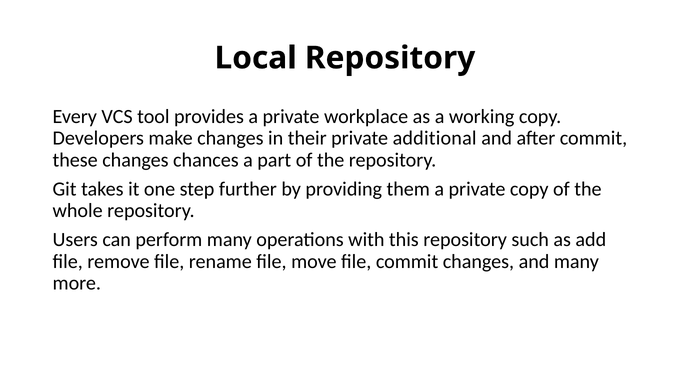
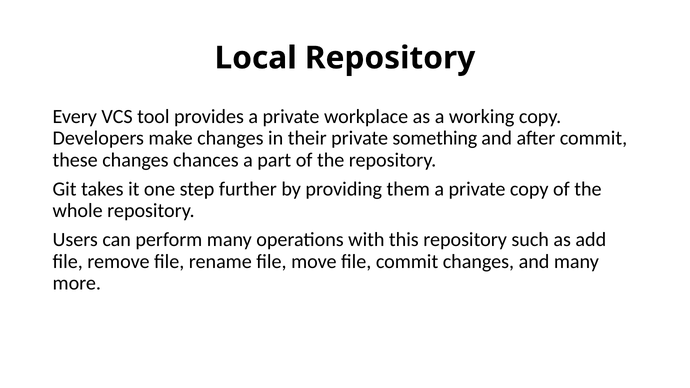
additional: additional -> something
